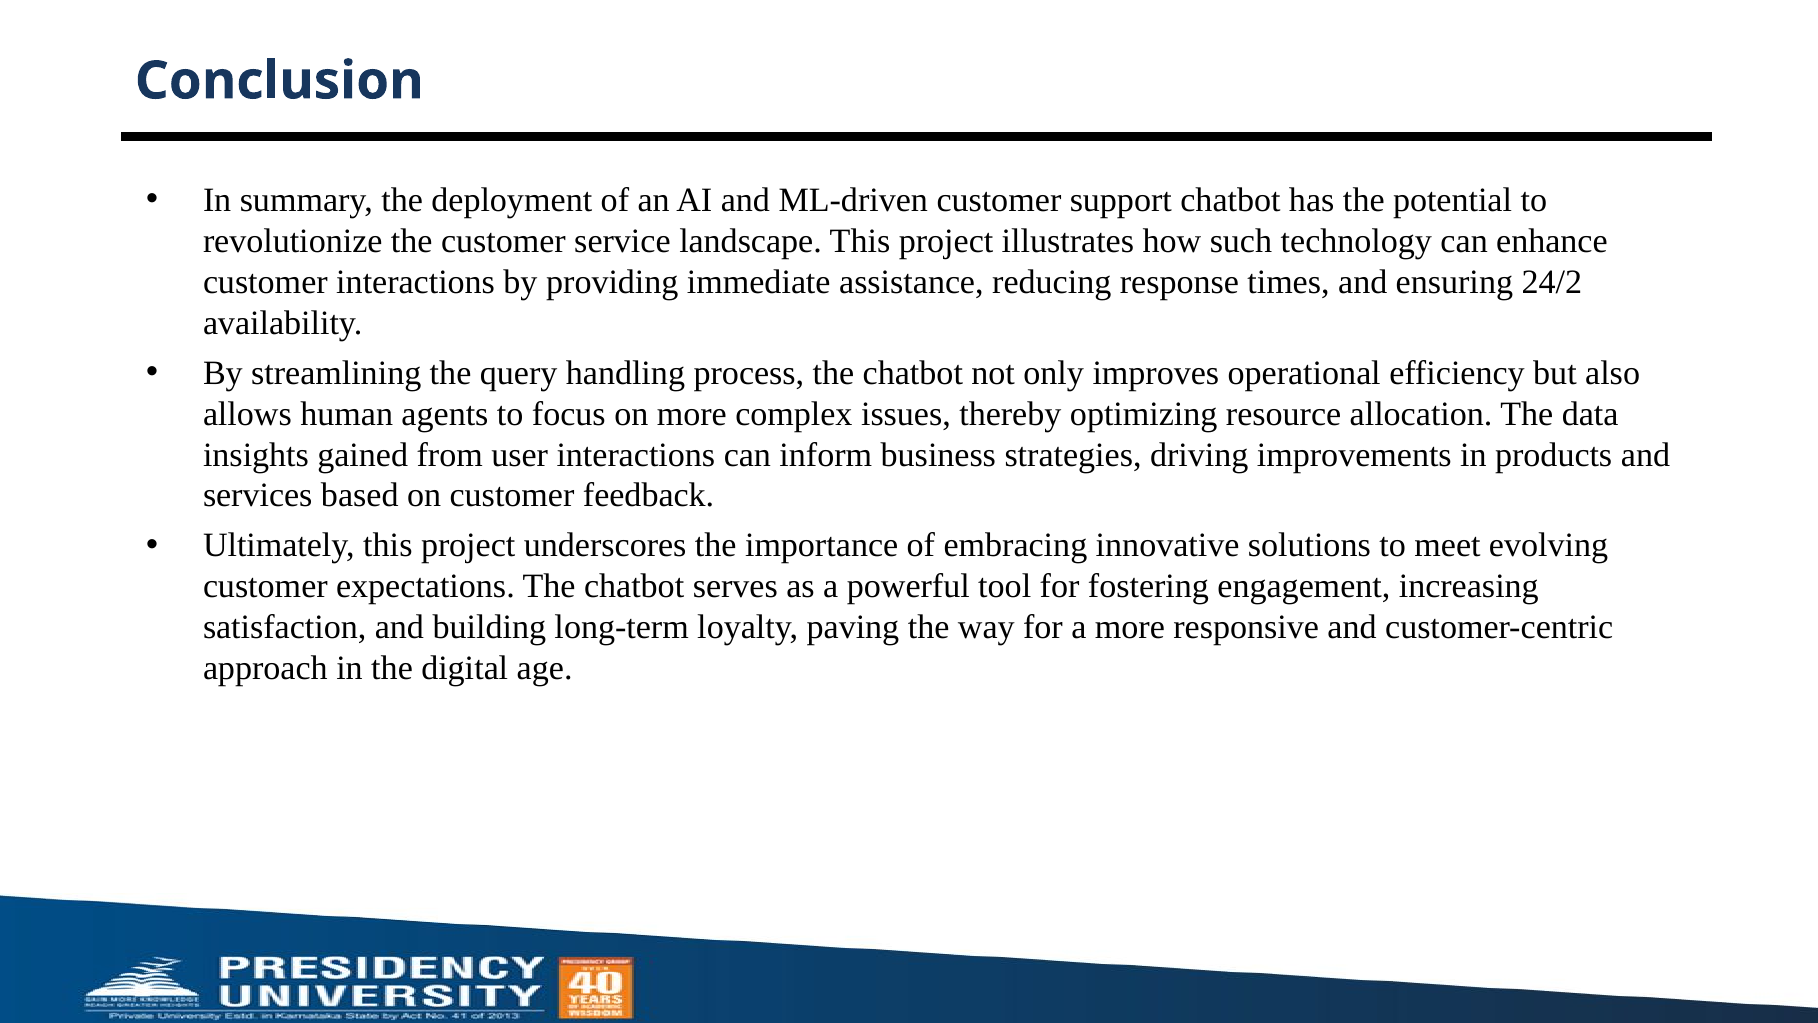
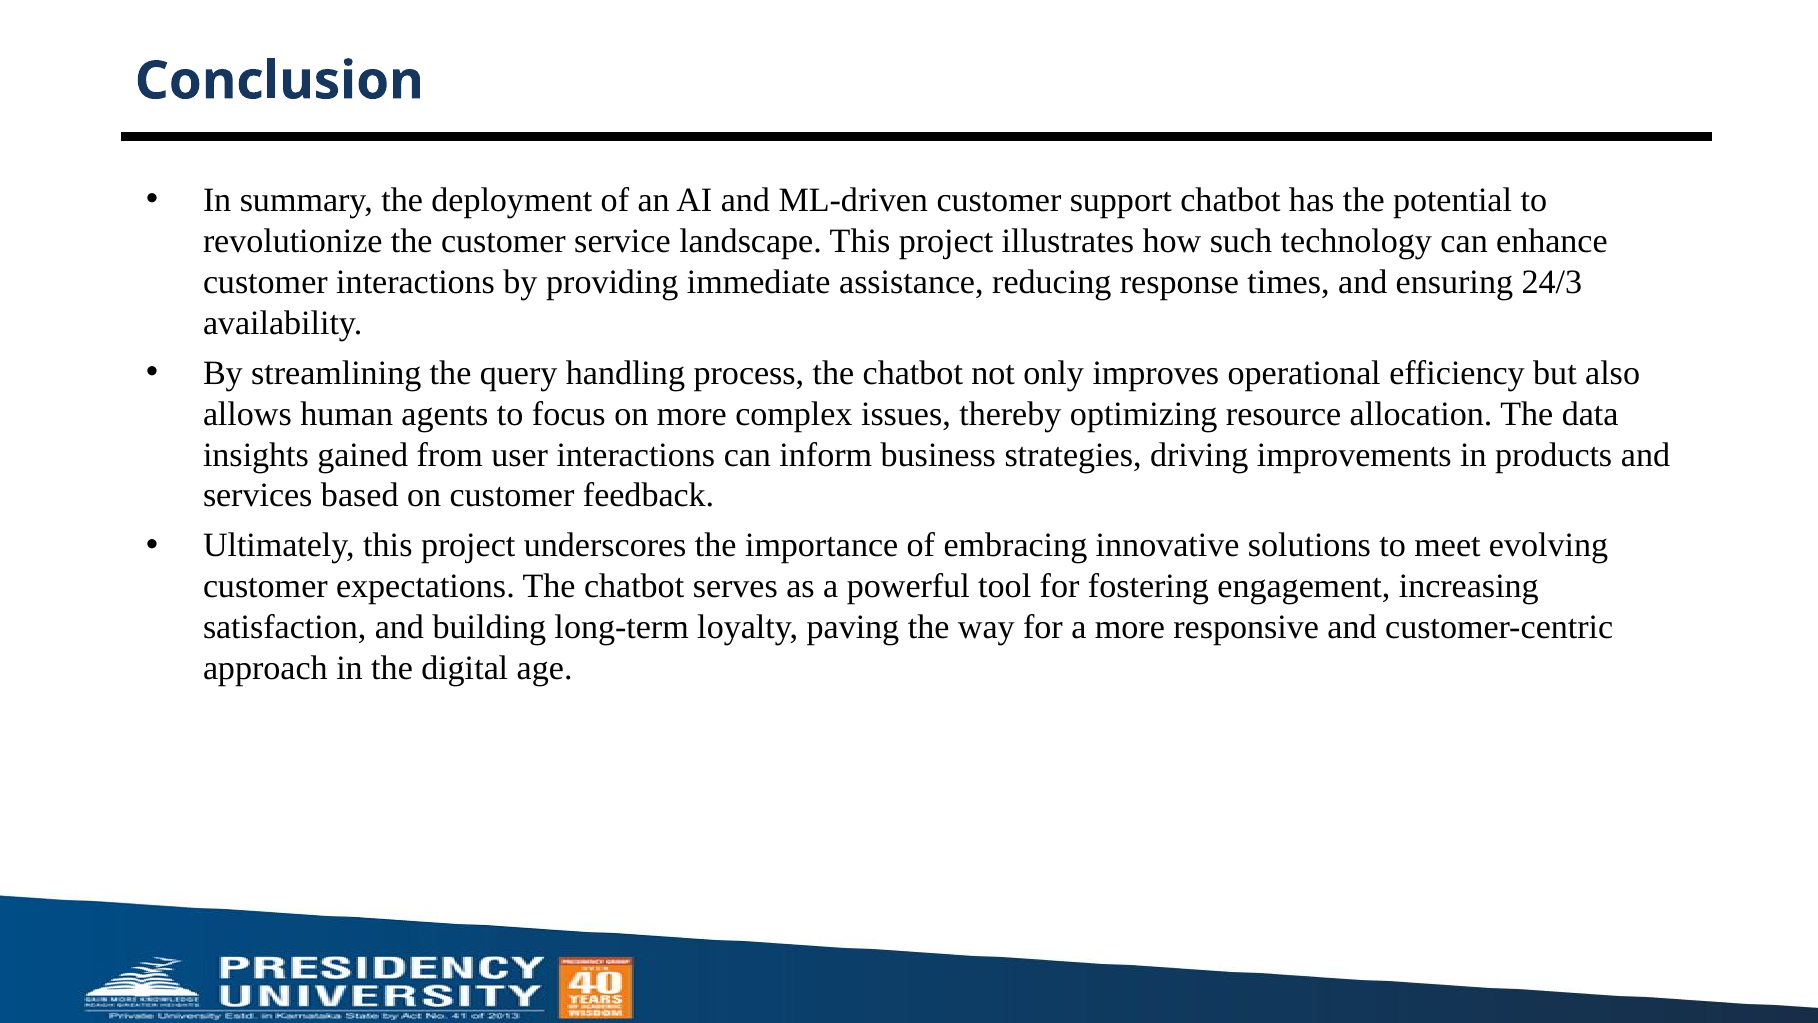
24/2: 24/2 -> 24/3
